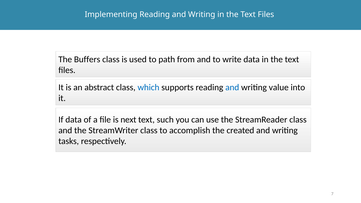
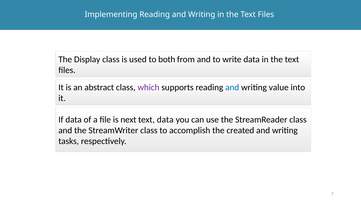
Buffers: Buffers -> Display
path: path -> both
which colour: blue -> purple
text such: such -> data
